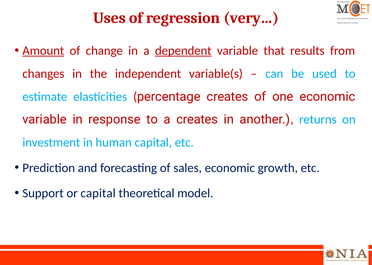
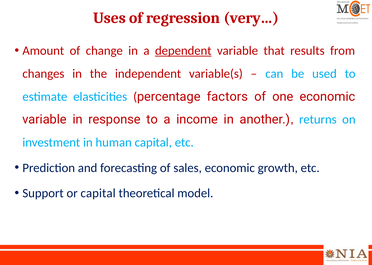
Amount underline: present -> none
percentage creates: creates -> factors
a creates: creates -> income
